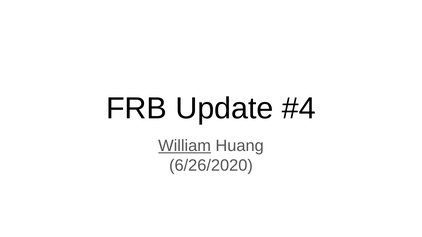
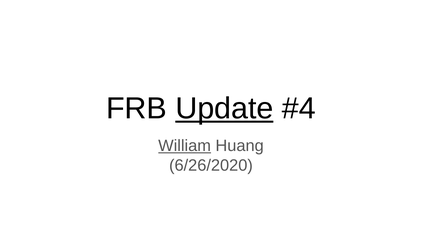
Update underline: none -> present
